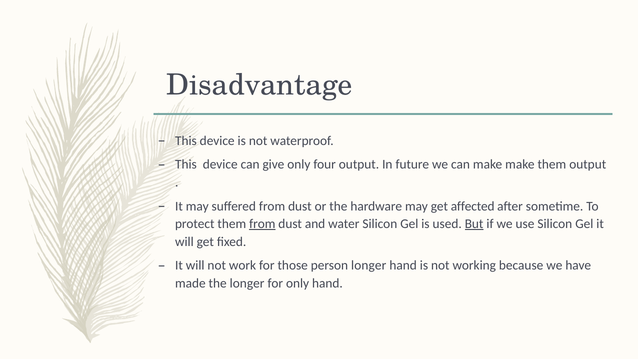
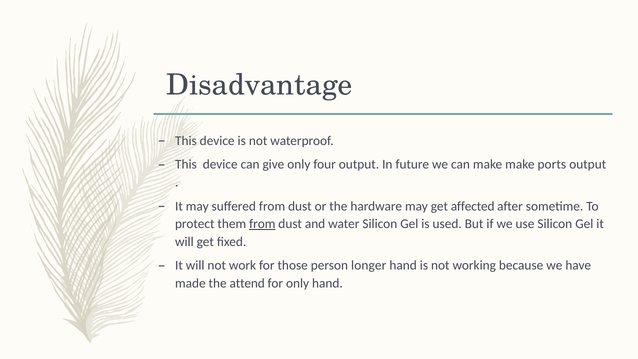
make them: them -> ports
But underline: present -> none
the longer: longer -> attend
